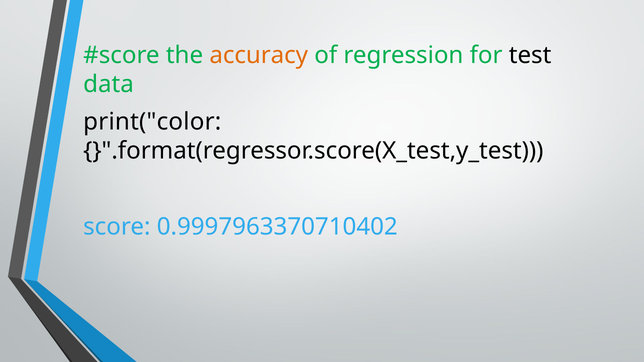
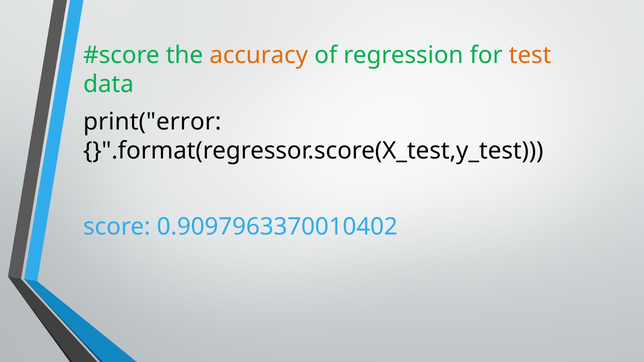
test colour: black -> orange
print("color: print("color -> print("error
0.9997963370710402: 0.9997963370710402 -> 0.9097963370010402
